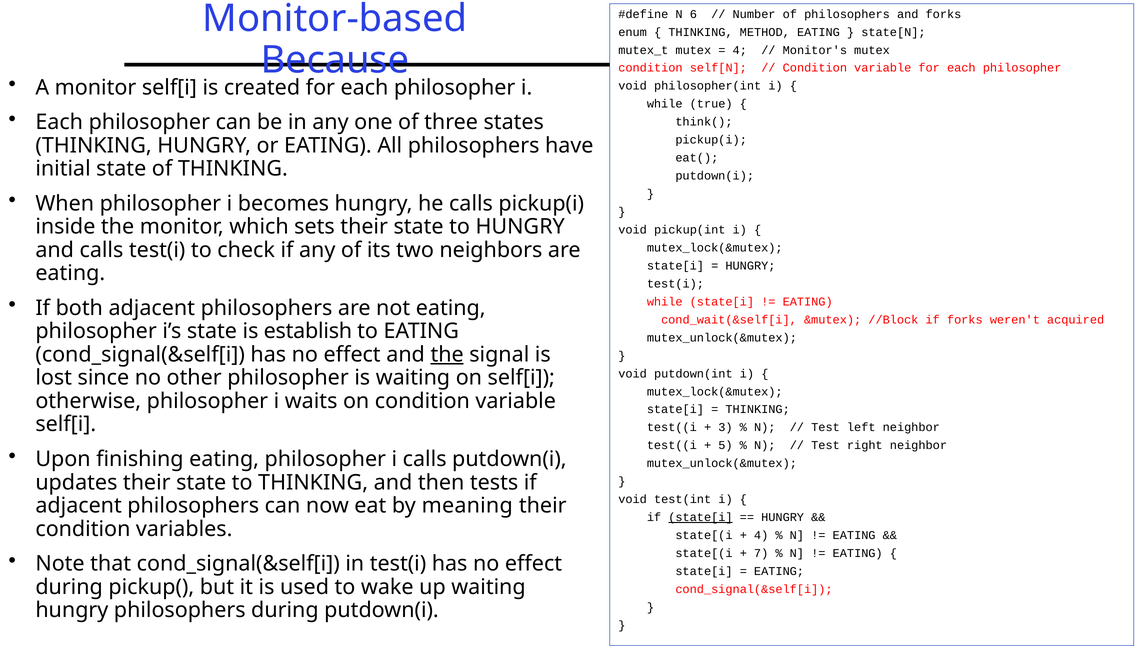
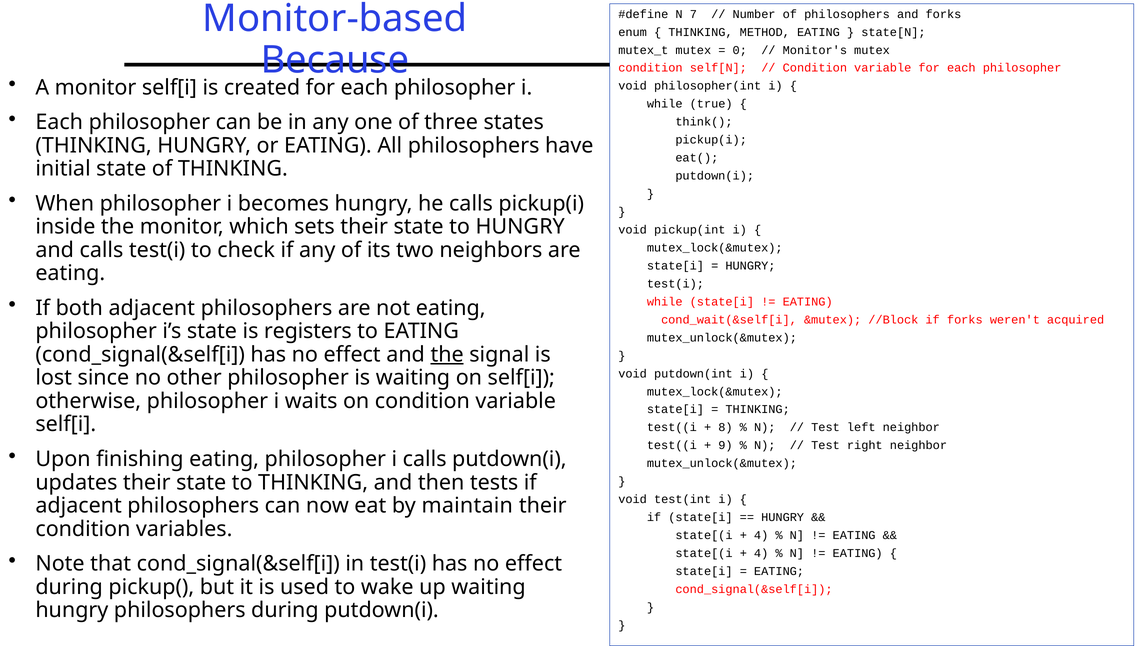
6: 6 -> 7
4 at (740, 50): 4 -> 0
establish: establish -> registers
3: 3 -> 8
5: 5 -> 9
meaning: meaning -> maintain
state[i at (700, 517) underline: present -> none
7 at (761, 553): 7 -> 4
